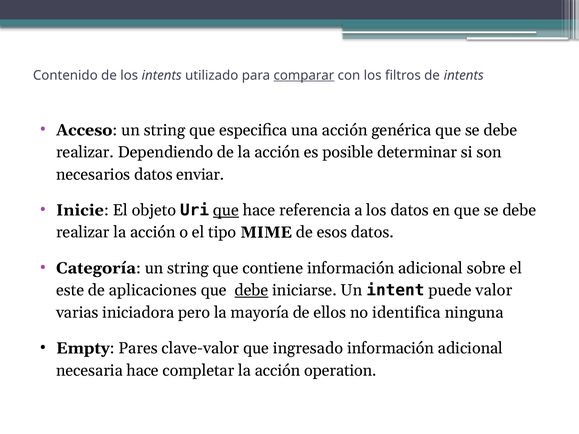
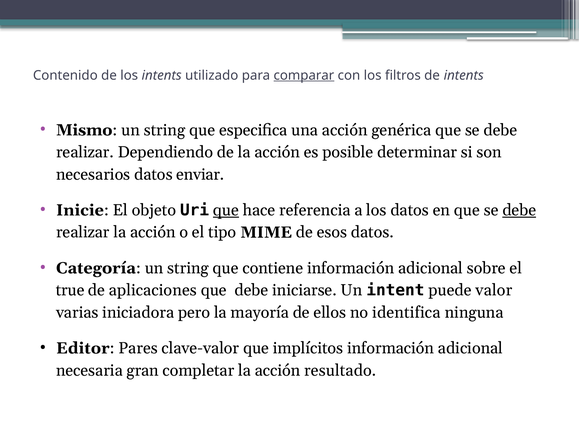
Acceso: Acceso -> Mismo
debe at (519, 210) underline: none -> present
este: este -> true
debe at (251, 290) underline: present -> none
Empty: Empty -> Editor
ingresado: ingresado -> implícitos
necesaria hace: hace -> gran
operation: operation -> resultado
